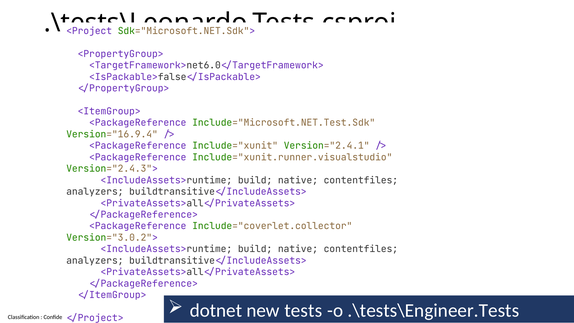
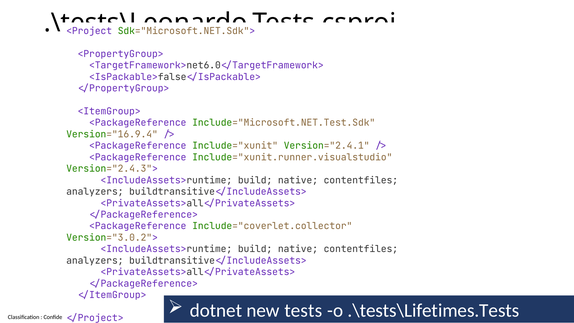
.\tests\Engineer.Tests: .\tests\Engineer.Tests -> .\tests\Lifetimes.Tests
